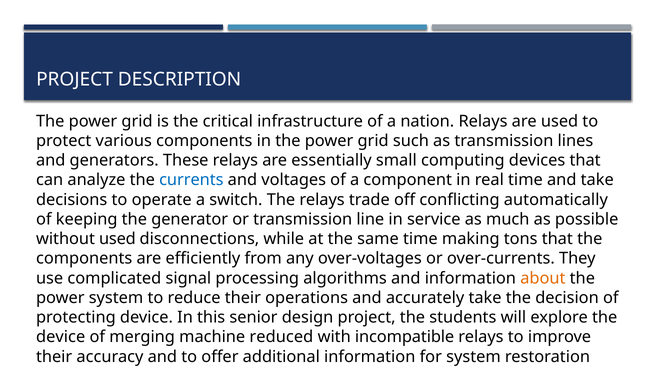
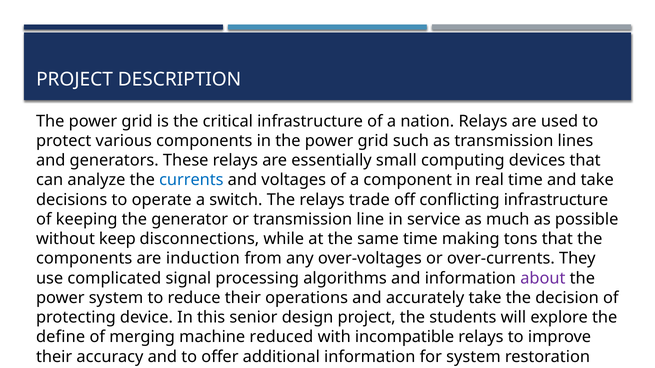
conflicting automatically: automatically -> infrastructure
without used: used -> keep
efficiently: efficiently -> induction
about colour: orange -> purple
device at (61, 337): device -> define
